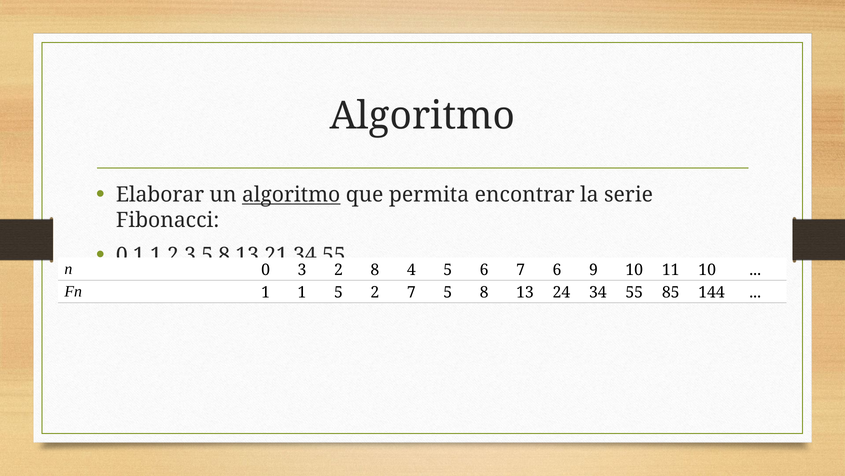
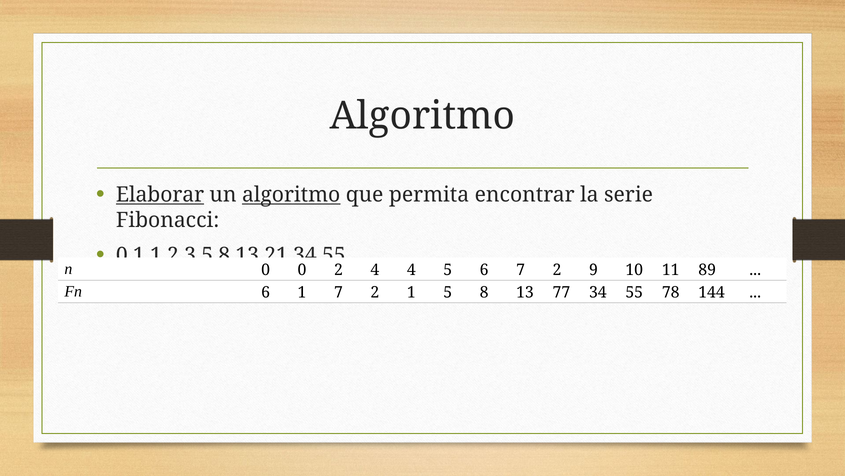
Elaborar underline: none -> present
0 3: 3 -> 0
2 8: 8 -> 4
6 7 6: 6 -> 2
11 10: 10 -> 89
Fn 1: 1 -> 6
1 5: 5 -> 7
2 7: 7 -> 1
24: 24 -> 77
85: 85 -> 78
